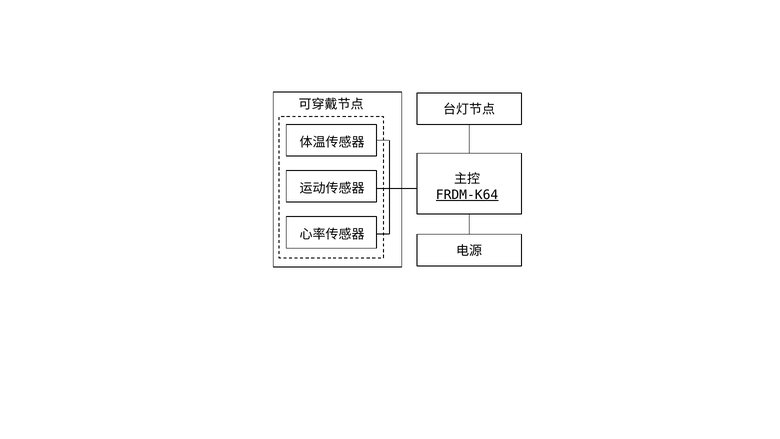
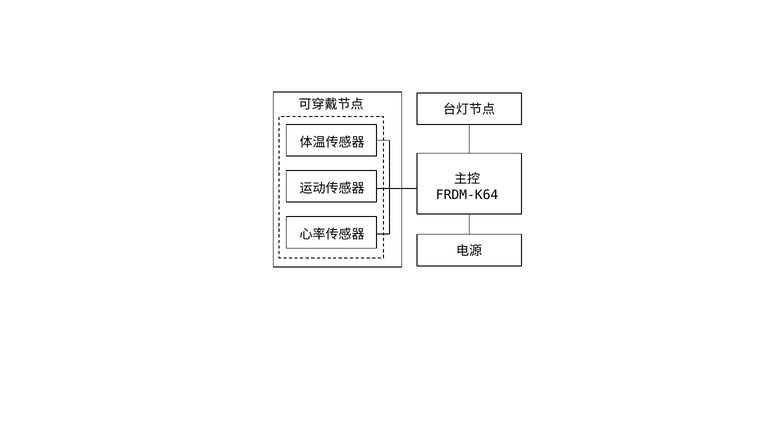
FRDM-K64 underline: present -> none
